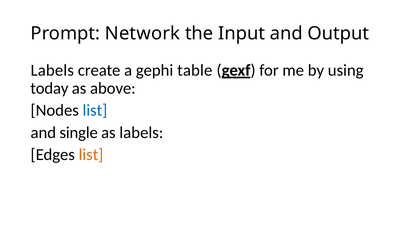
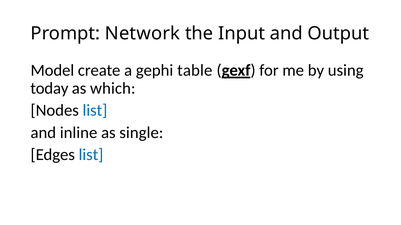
Labels at (52, 70): Labels -> Model
above: above -> which
single: single -> inline
as labels: labels -> single
list at (91, 155) colour: orange -> blue
